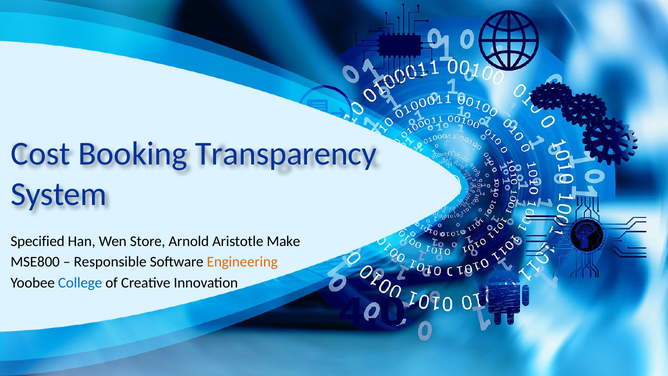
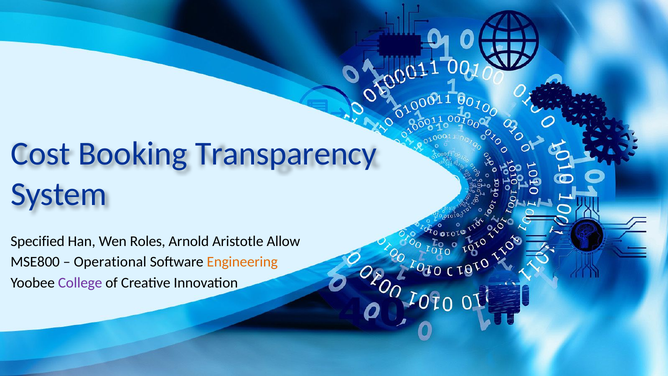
Store: Store -> Roles
Make: Make -> Allow
Responsible: Responsible -> Operational
College colour: blue -> purple
